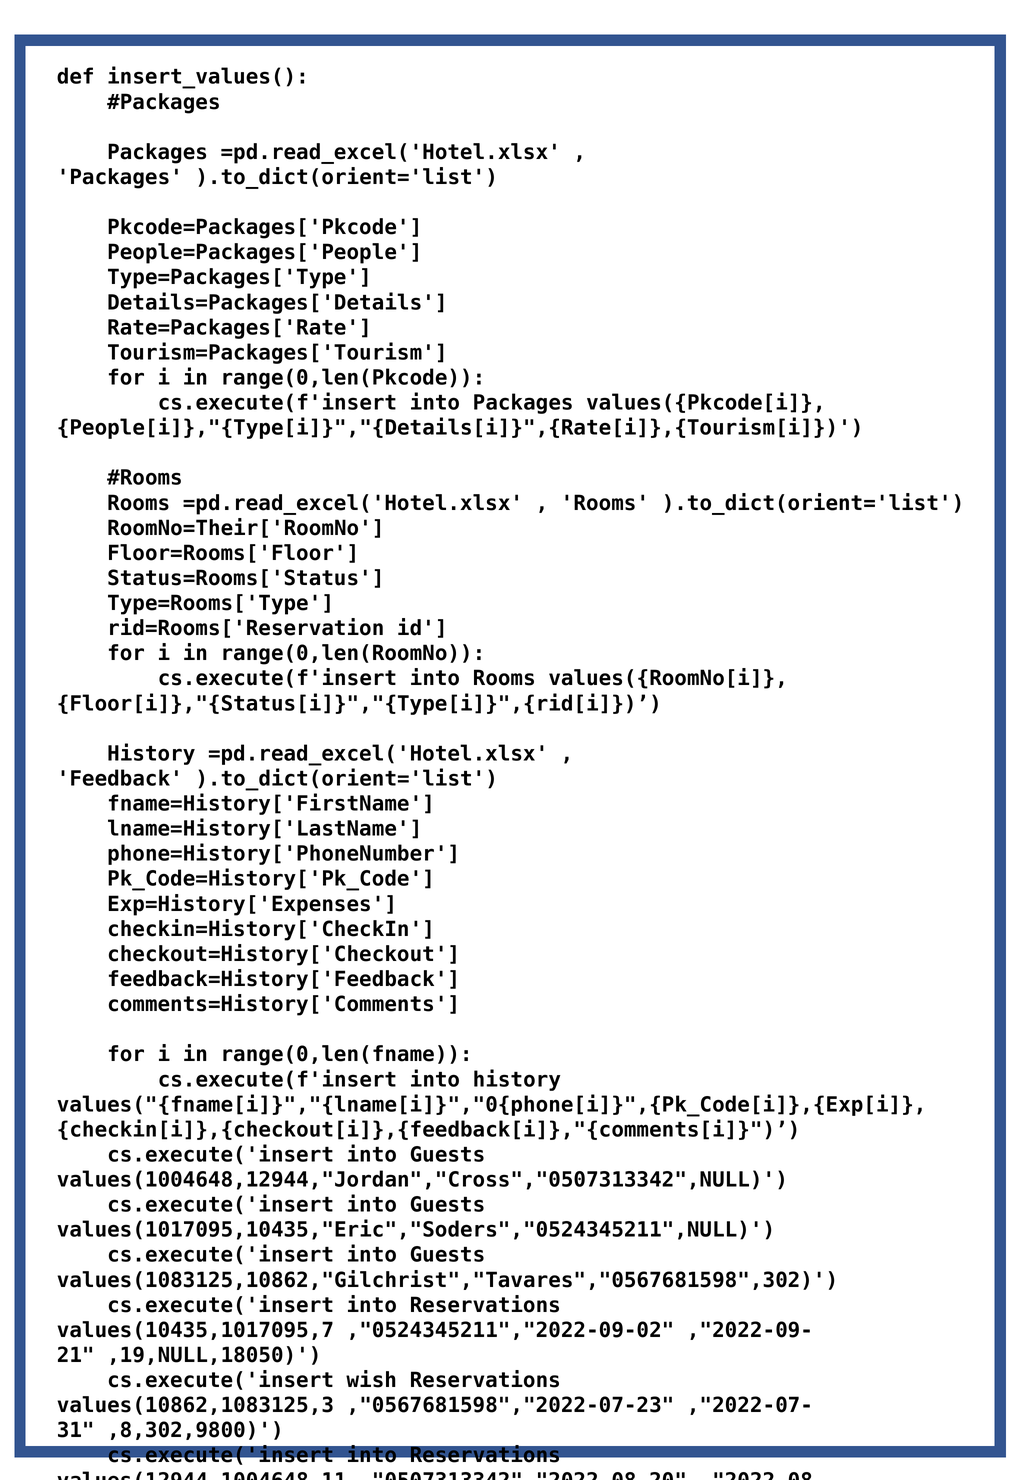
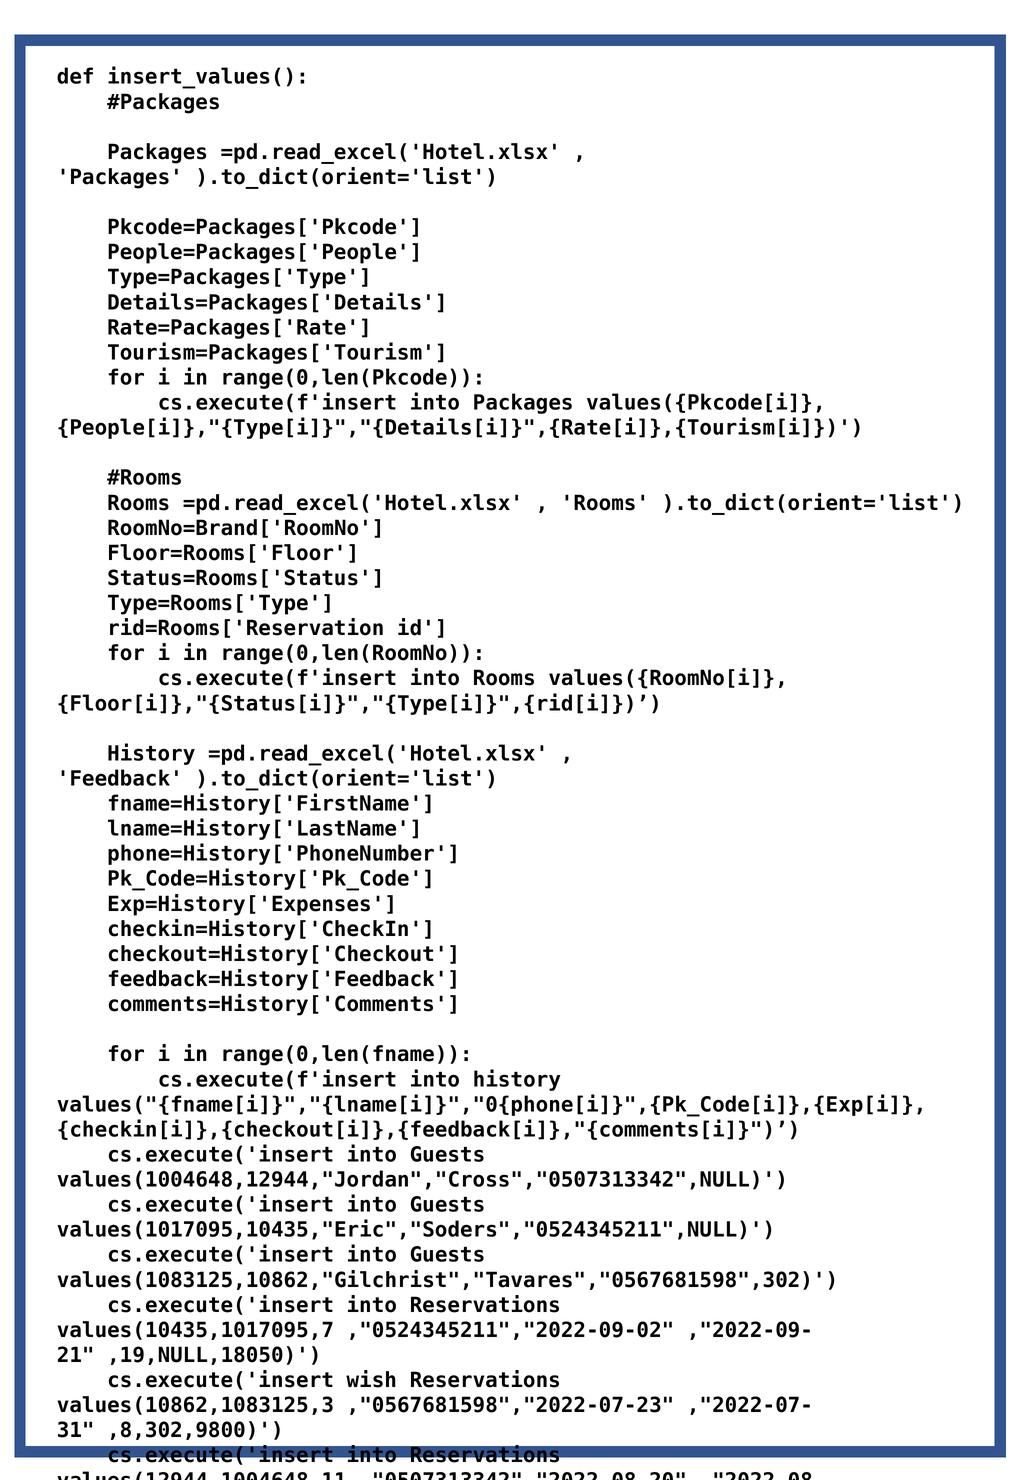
RoomNo=Their['RoomNo: RoomNo=Their['RoomNo -> RoomNo=Brand['RoomNo
